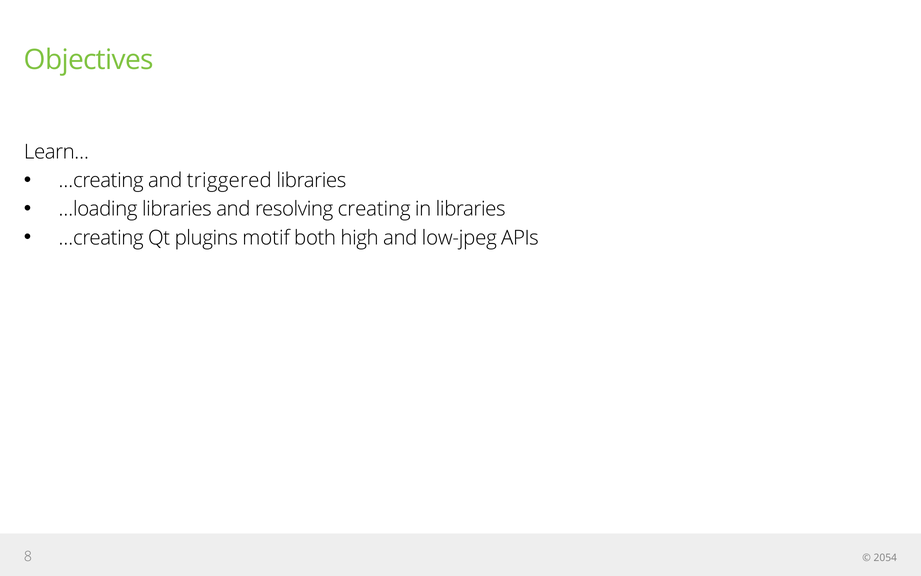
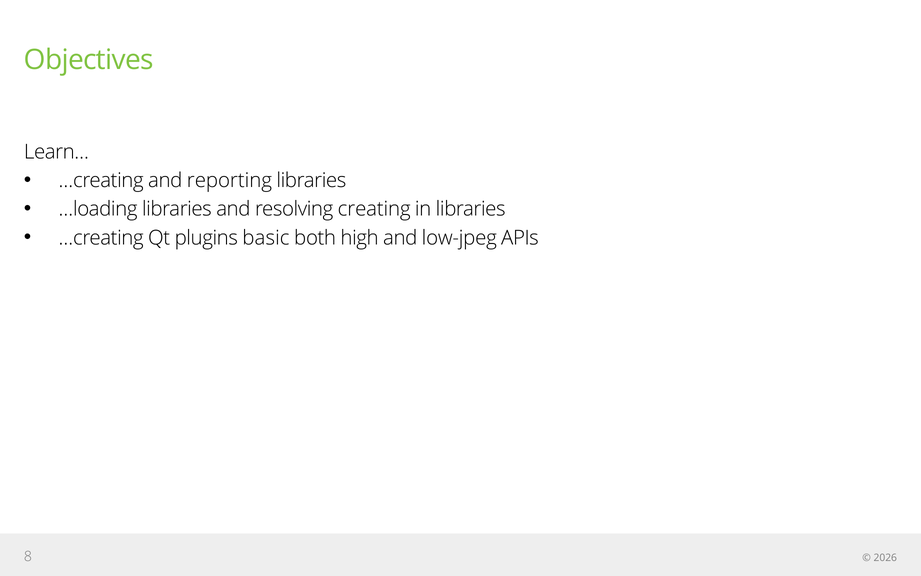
triggered: triggered -> reporting
motif: motif -> basic
2054: 2054 -> 2026
